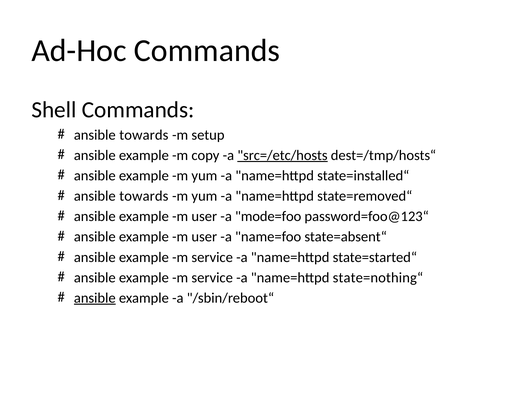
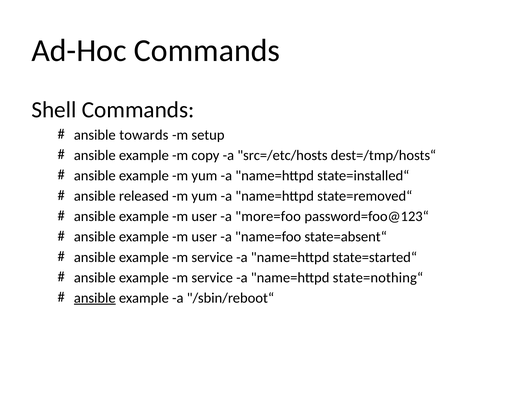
src=/etc/hosts underline: present -> none
towards at (144, 196): towards -> released
mode=foo: mode=foo -> more=foo
